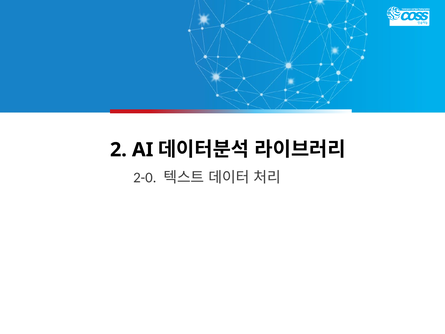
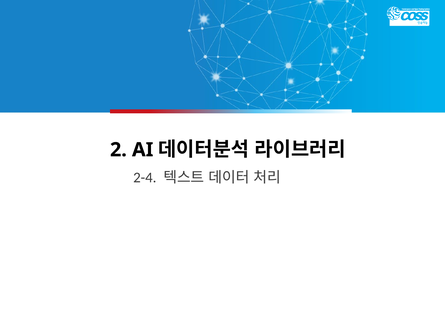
2-0: 2-0 -> 2-4
